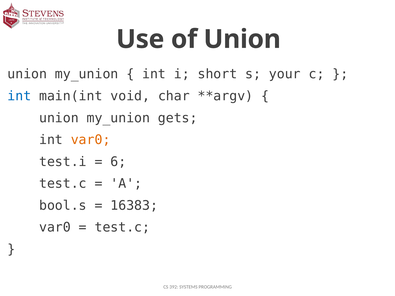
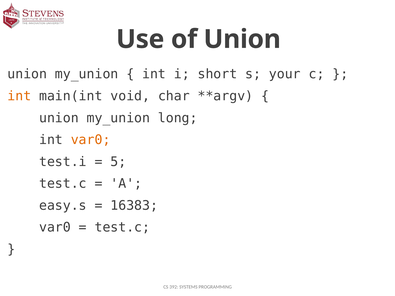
int at (19, 96) colour: blue -> orange
gets: gets -> long
6: 6 -> 5
bool.s: bool.s -> easy.s
